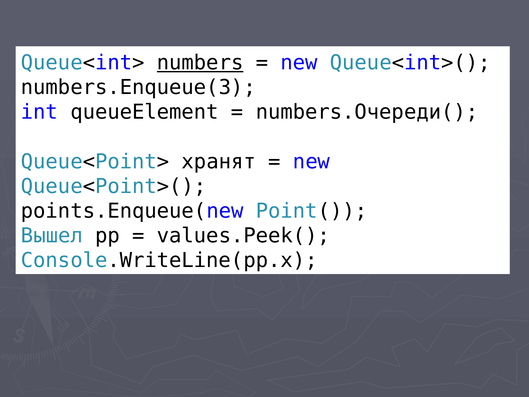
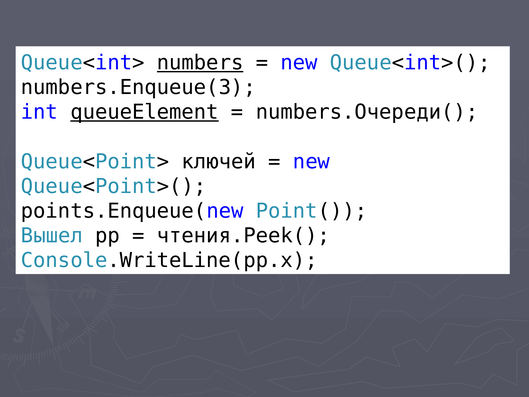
queueElement underline: none -> present
хранят: хранят -> ключей
values.Peek(: values.Peek( -> чтения.Peek(
